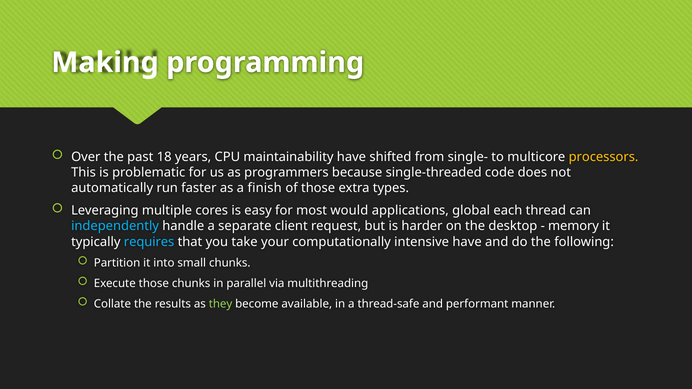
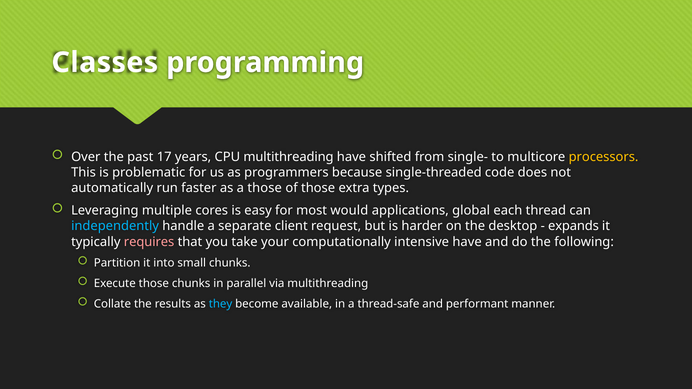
Making: Making -> Classes
18: 18 -> 17
CPU maintainability: maintainability -> multithreading
a finish: finish -> those
memory: memory -> expands
requires colour: light blue -> pink
they colour: light green -> light blue
